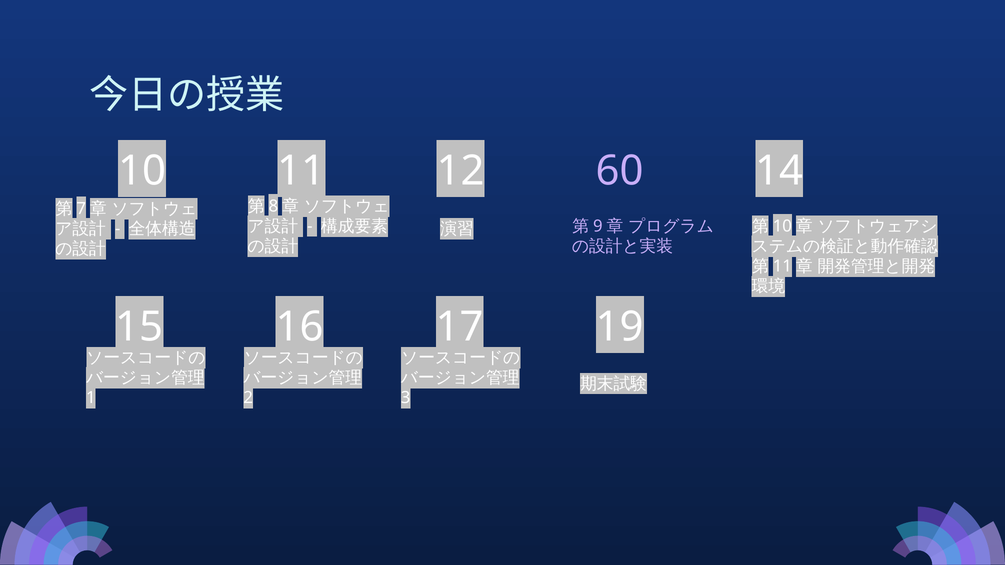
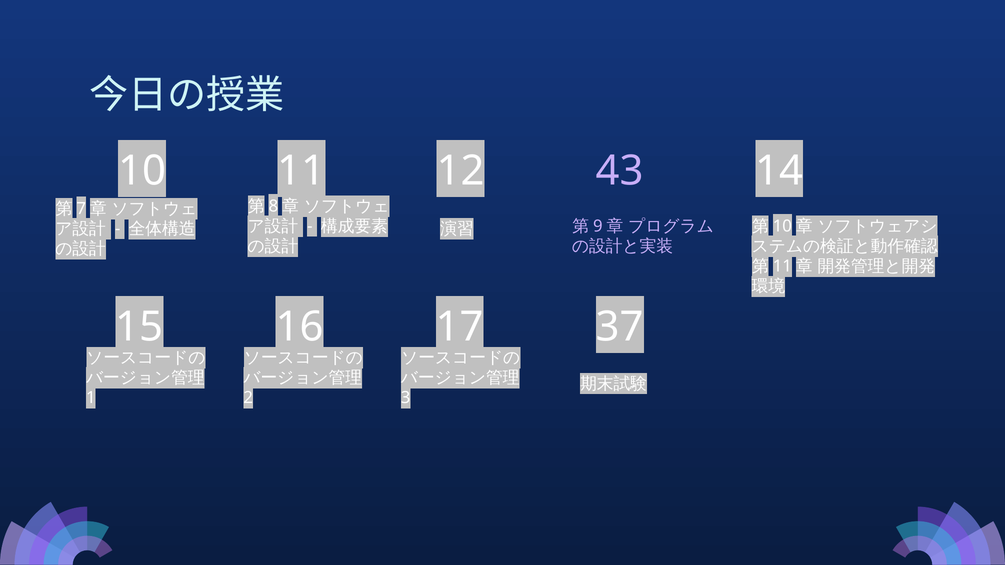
60: 60 -> 43
19: 19 -> 37
